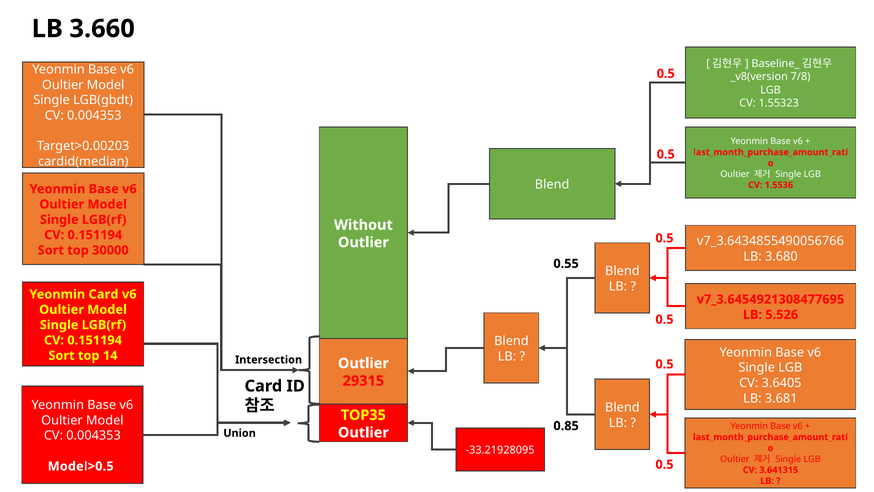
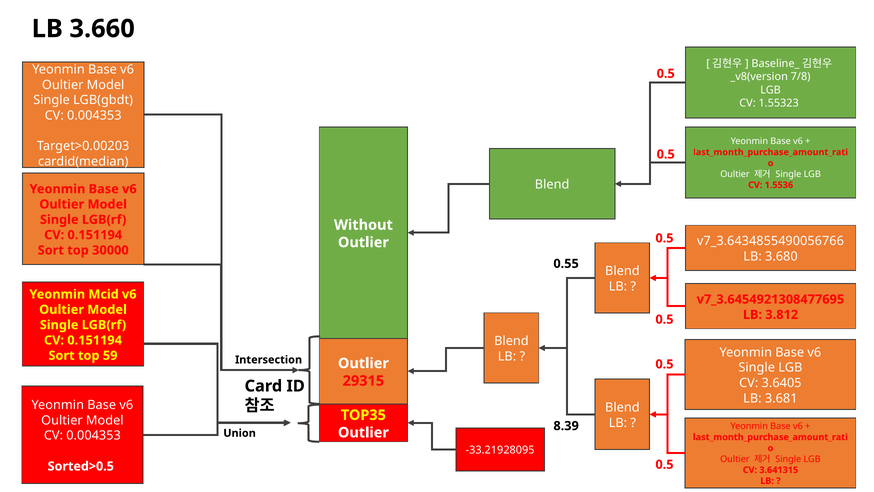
Yeonmin Card: Card -> Mcid
5.526: 5.526 -> 3.812
14: 14 -> 59
0.85: 0.85 -> 8.39
Model>0.5: Model>0.5 -> Sorted>0.5
